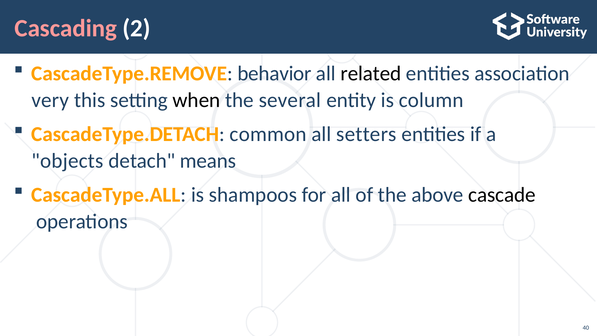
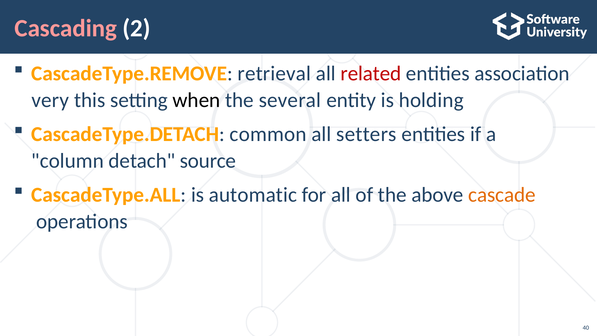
behavior: behavior -> retrieval
related colour: black -> red
column: column -> holding
objects: objects -> column
means: means -> source
shampoos: shampoos -> automatic
cascade colour: black -> orange
